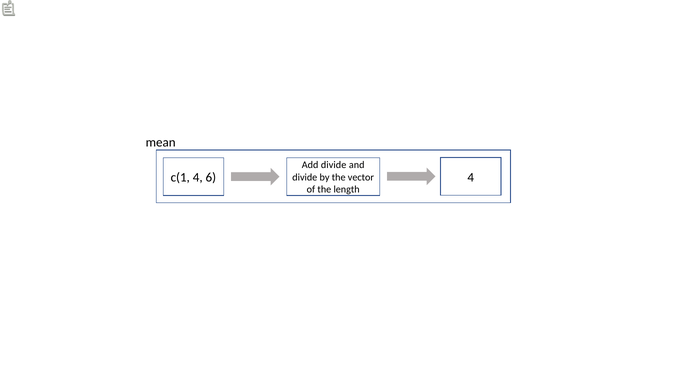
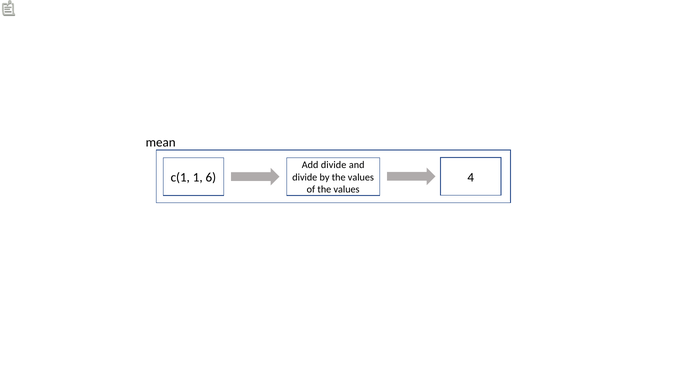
c(1 4: 4 -> 1
by the vector: vector -> values
of the length: length -> values
